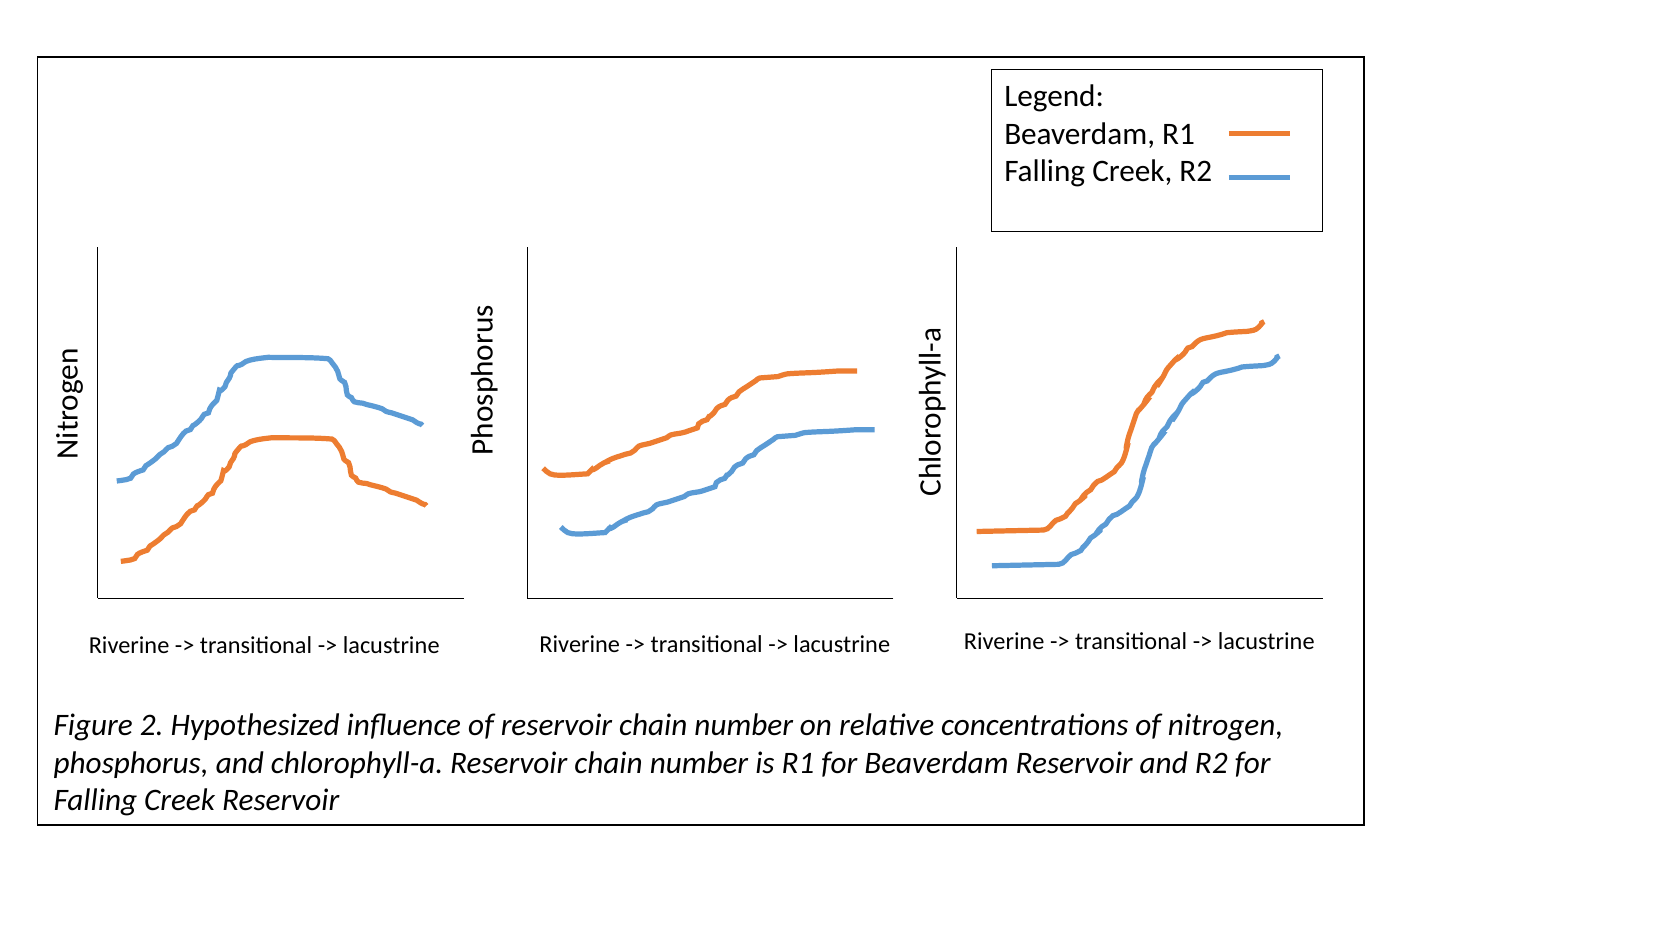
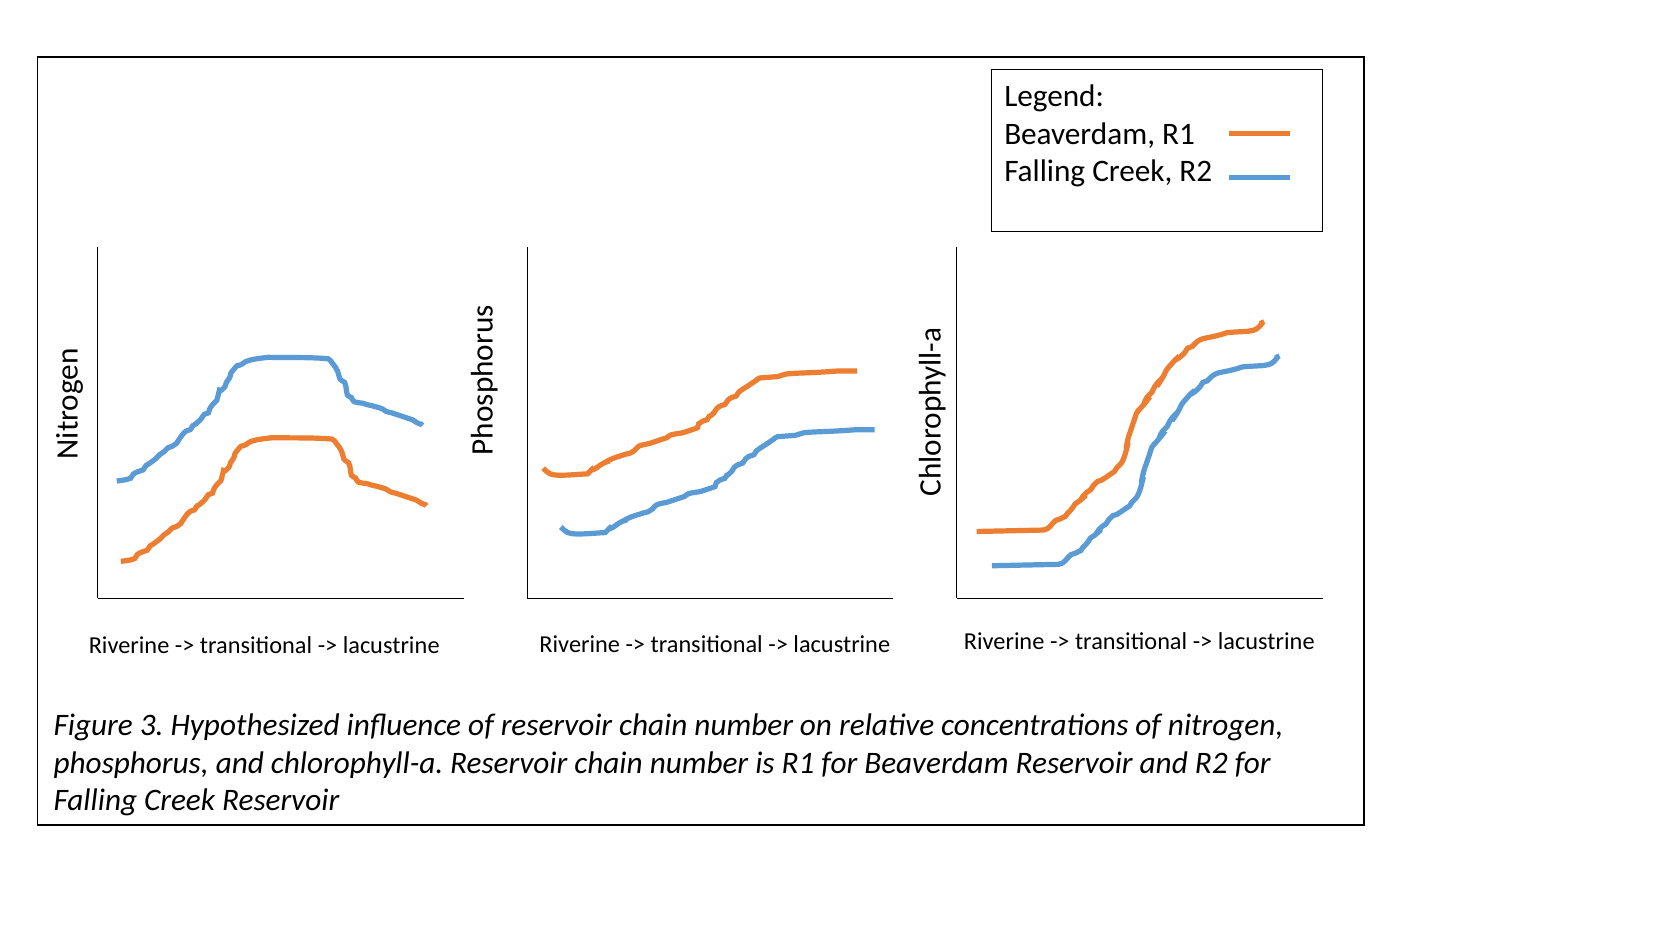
2: 2 -> 3
